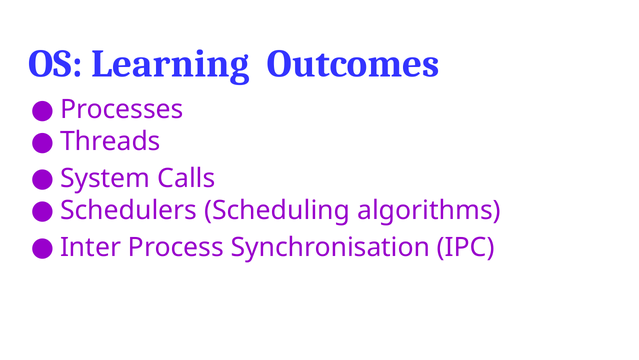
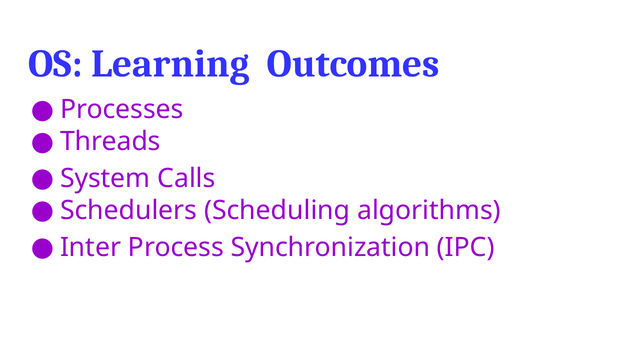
Synchronisation: Synchronisation -> Synchronization
